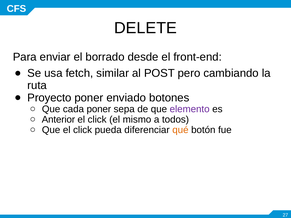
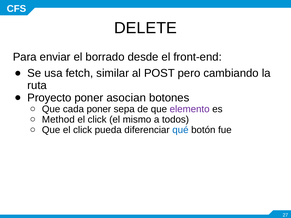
enviado: enviado -> asocian
Anterior: Anterior -> Method
qué colour: orange -> blue
